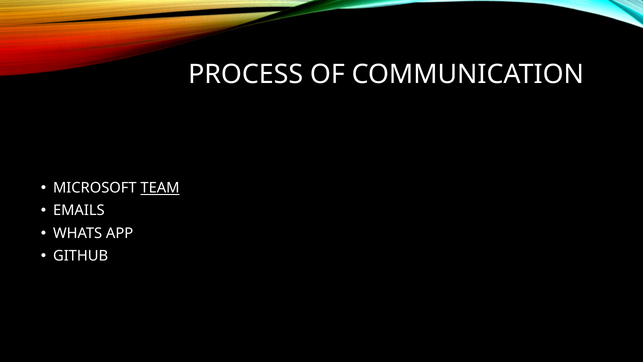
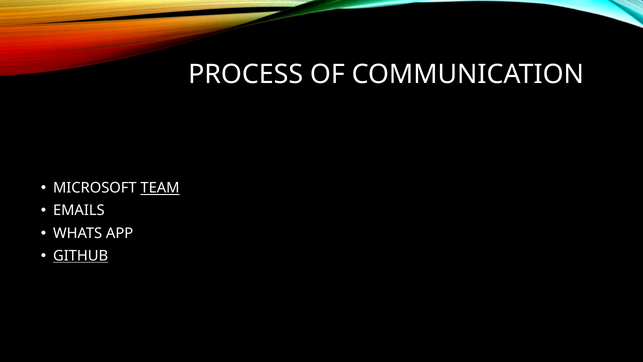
GITHUB underline: none -> present
